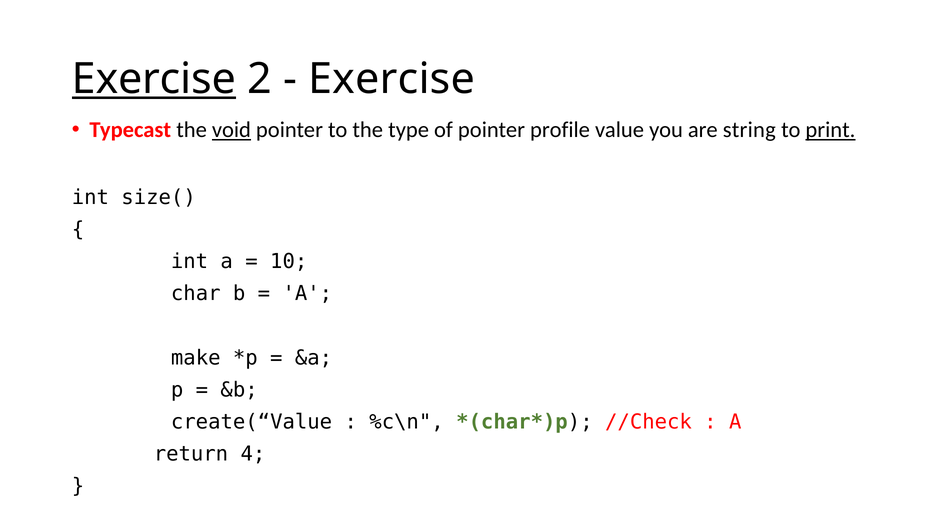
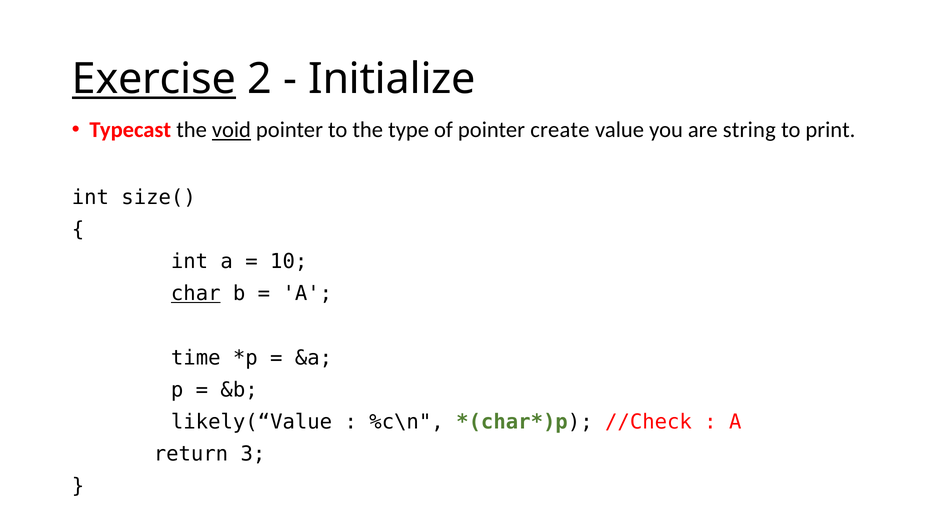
Exercise at (392, 79): Exercise -> Initialize
profile: profile -> create
print underline: present -> none
char underline: none -> present
make: make -> time
create(“Value: create(“Value -> likely(“Value
4: 4 -> 3
